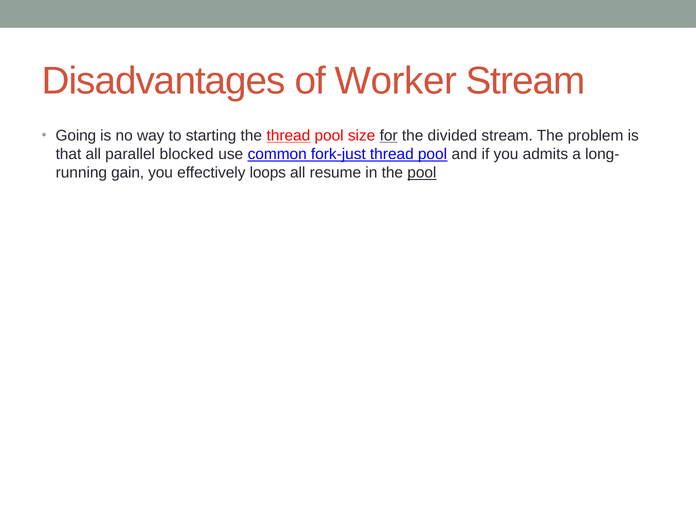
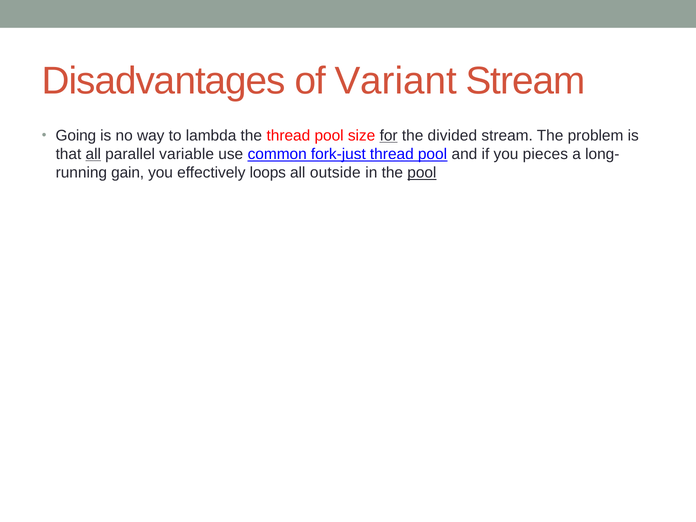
Worker: Worker -> Variant
starting: starting -> lambda
thread at (288, 136) underline: present -> none
all at (93, 154) underline: none -> present
blocked: blocked -> variable
admits: admits -> pieces
resume: resume -> outside
